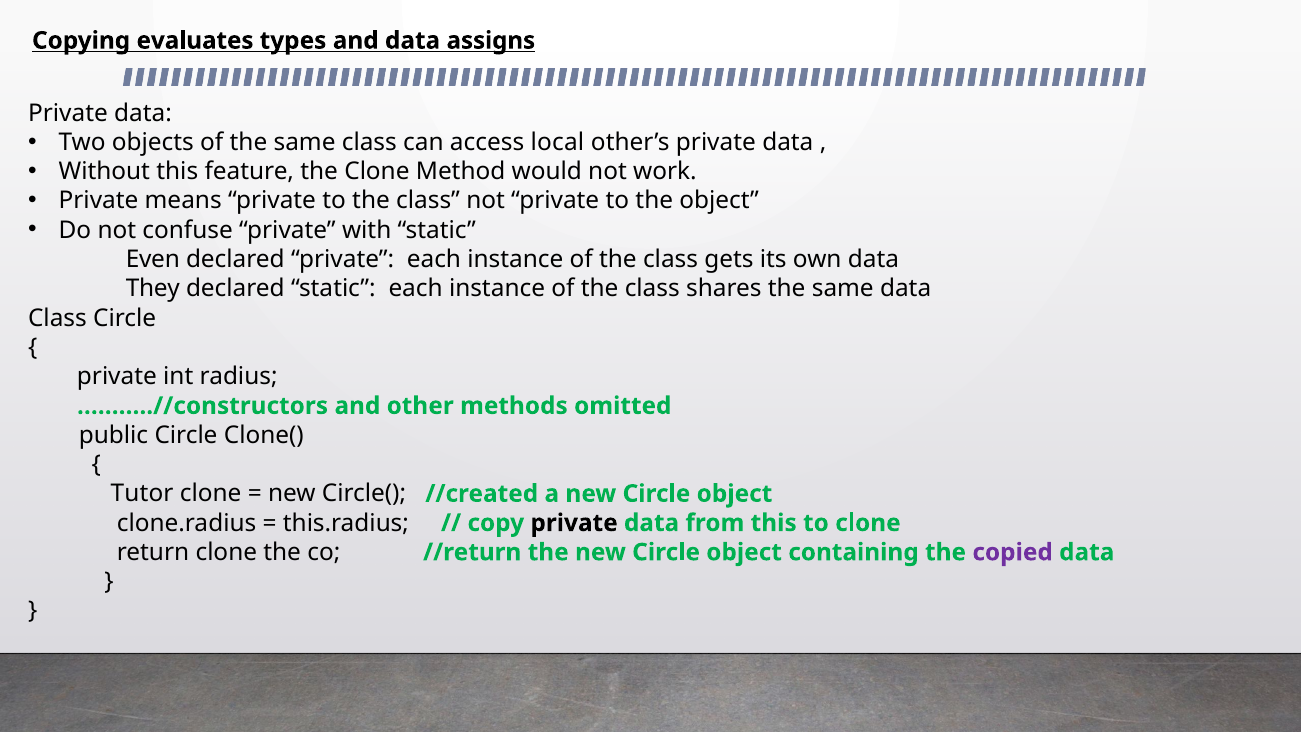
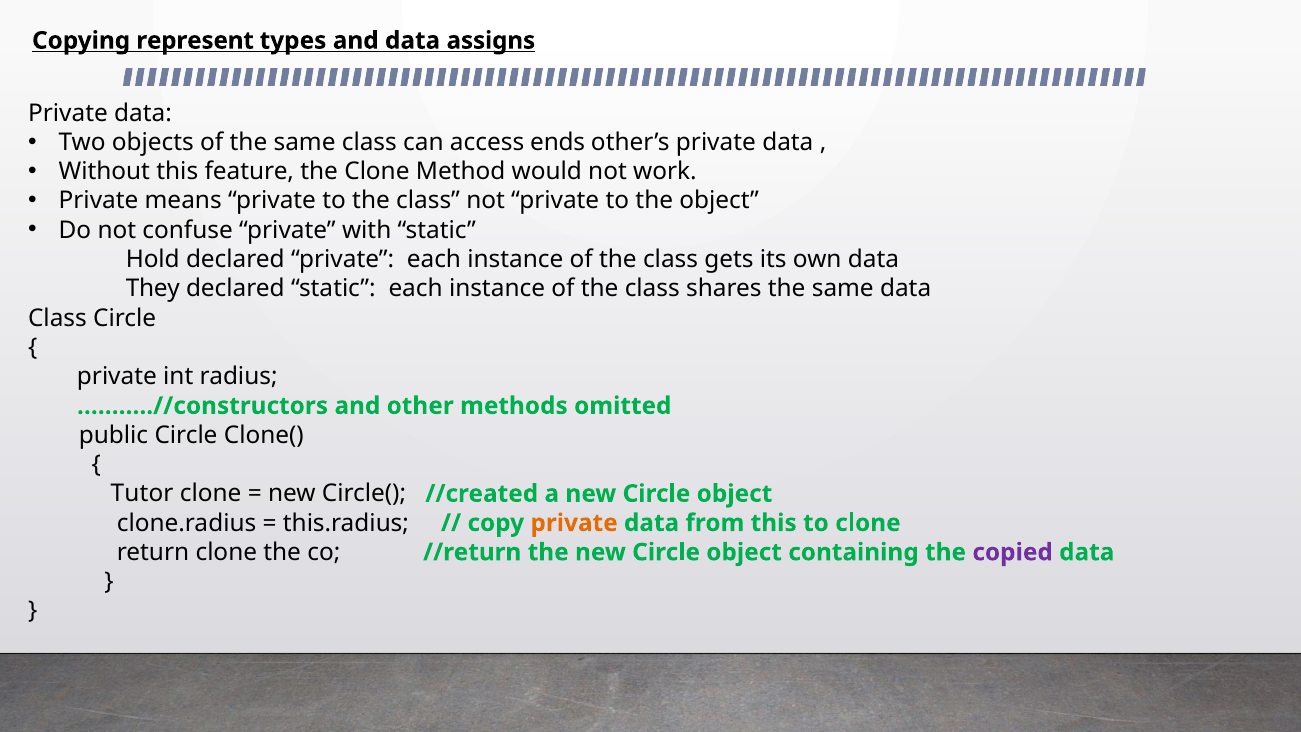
evaluates: evaluates -> represent
local: local -> ends
Even: Even -> Hold
private at (574, 523) colour: black -> orange
